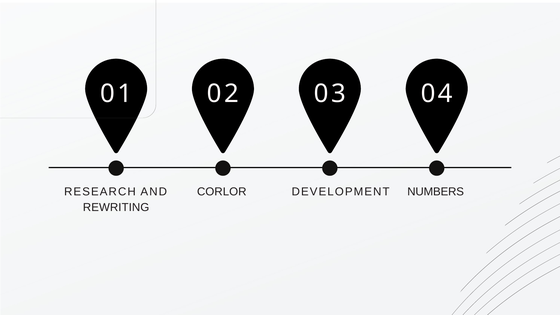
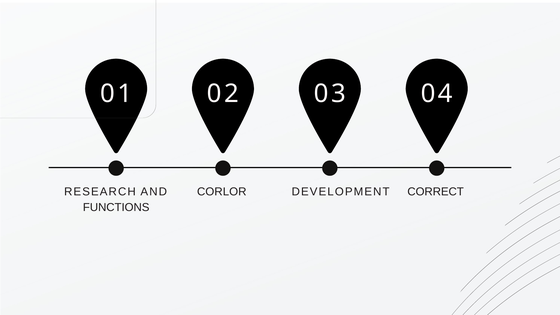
NUMBERS: NUMBERS -> CORRECT
REWRITING: REWRITING -> FUNCTIONS
